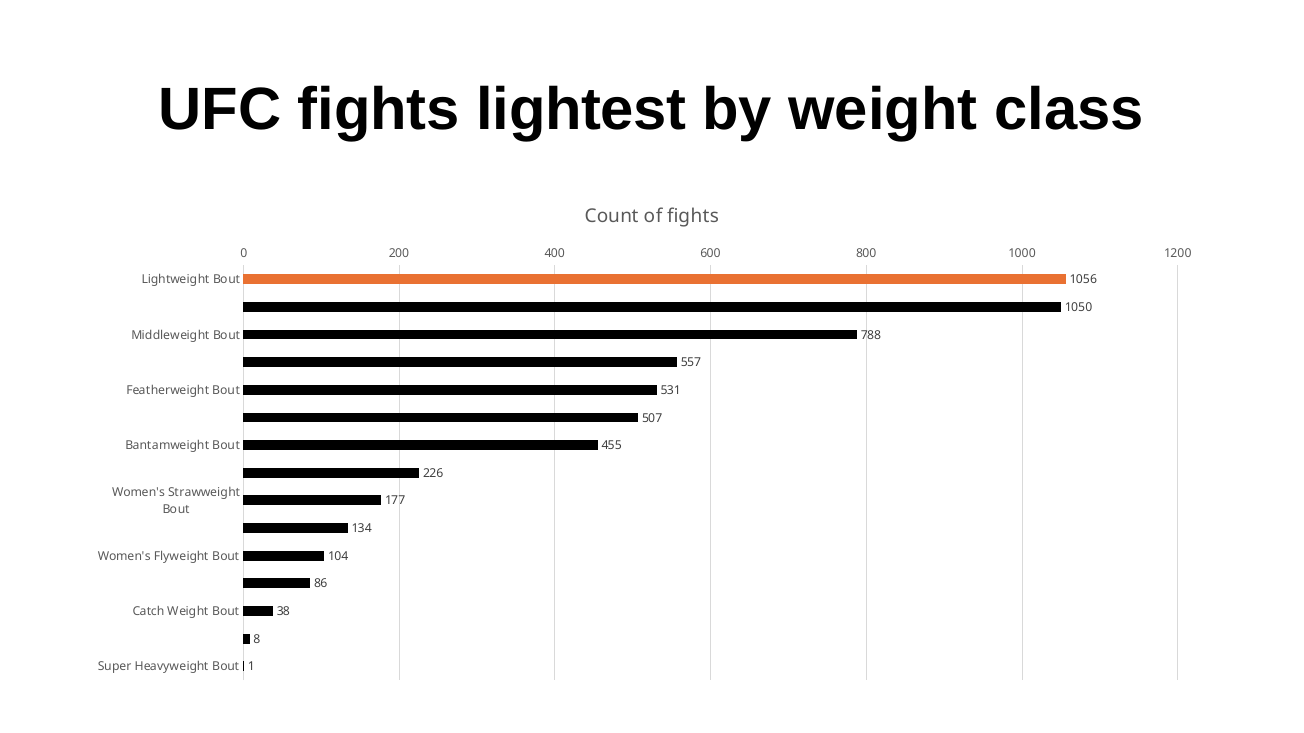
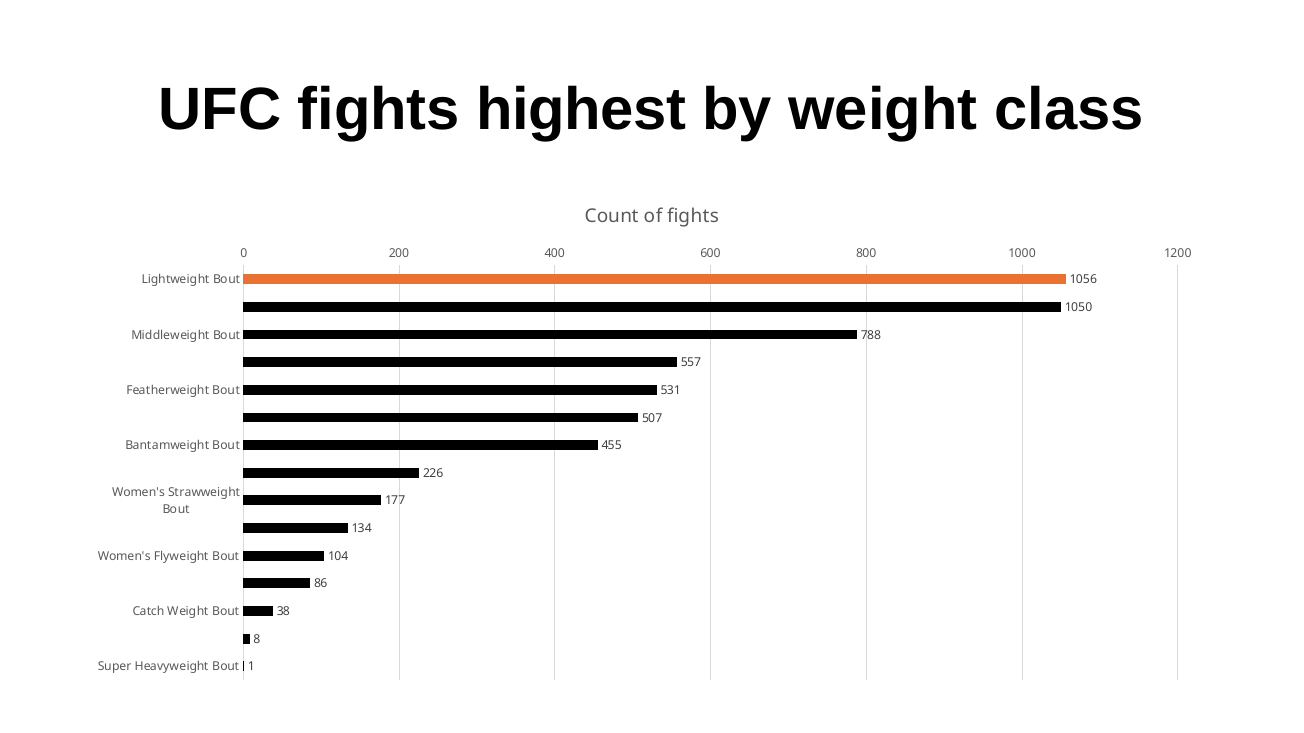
lightest: lightest -> highest
